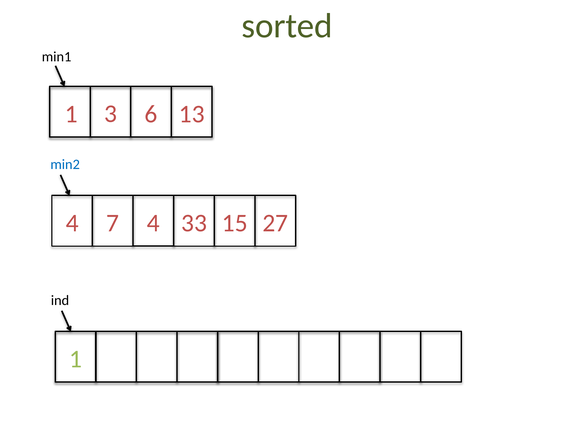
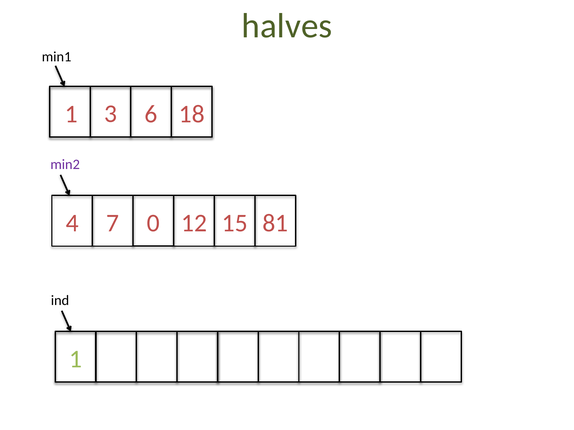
sorted: sorted -> halves
13: 13 -> 18
min2 colour: blue -> purple
4 4: 4 -> 0
27: 27 -> 81
33: 33 -> 12
